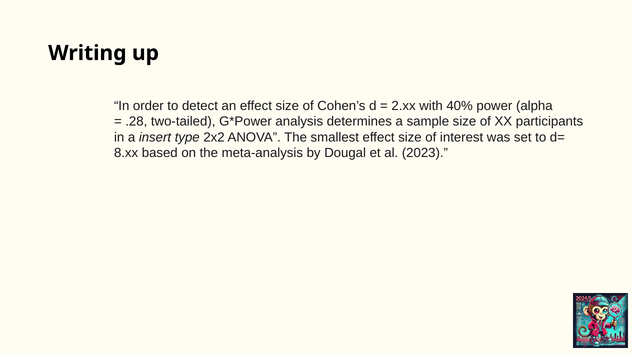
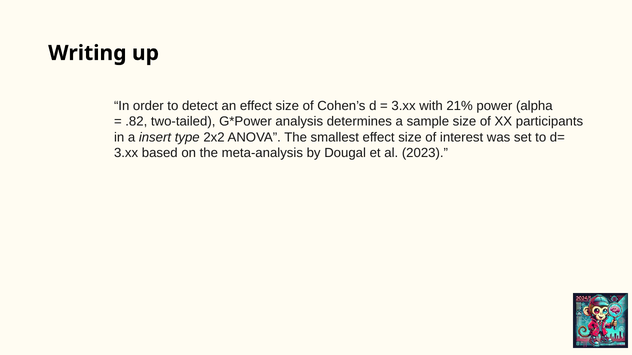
2.xx at (404, 106): 2.xx -> 3.xx
40%: 40% -> 21%
.28: .28 -> .82
8.xx at (126, 153): 8.xx -> 3.xx
